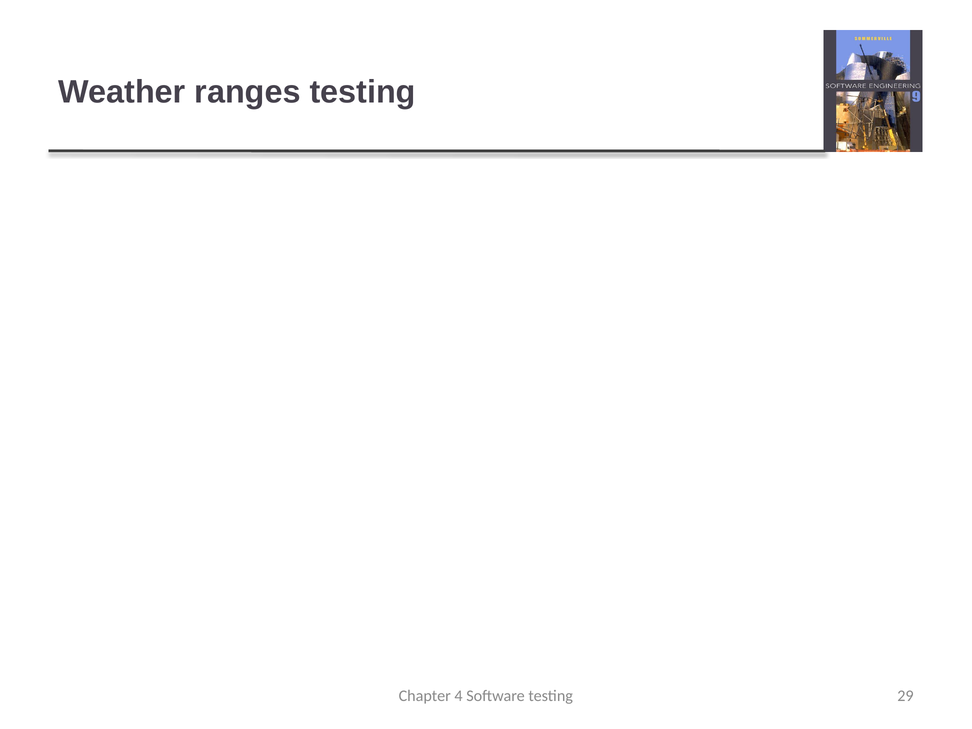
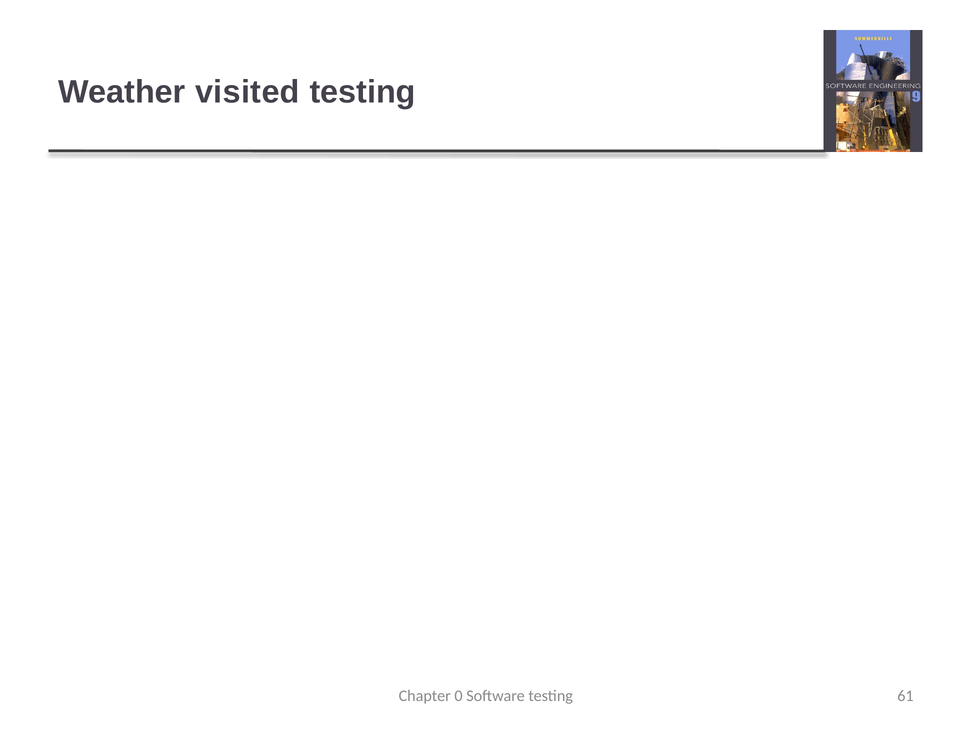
ranges: ranges -> visited
4: 4 -> 0
29: 29 -> 61
